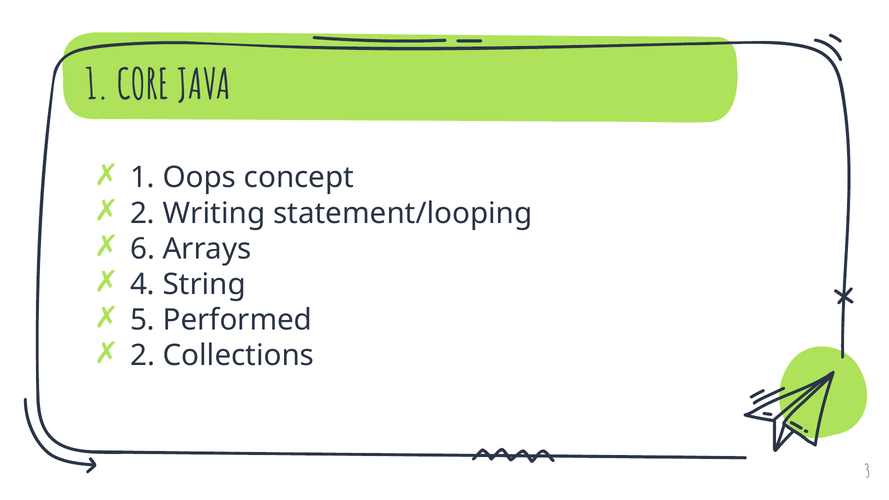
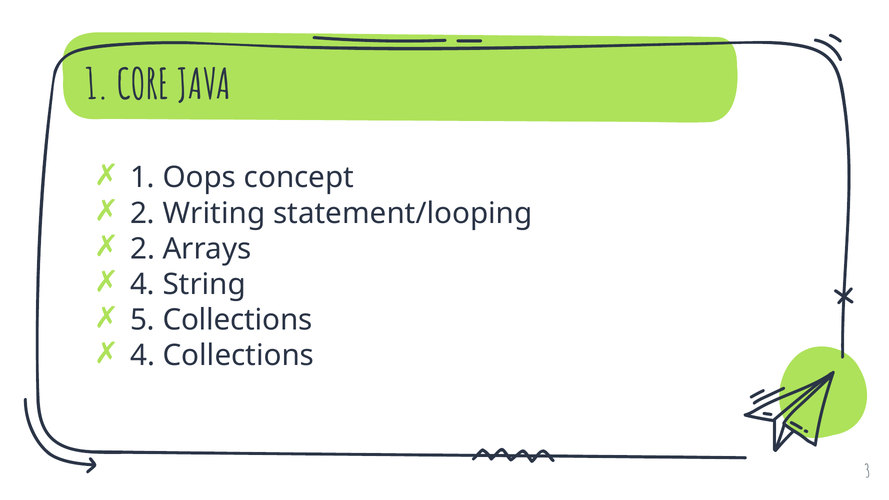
6 at (143, 249): 6 -> 2
5 Performed: Performed -> Collections
2 at (143, 356): 2 -> 4
